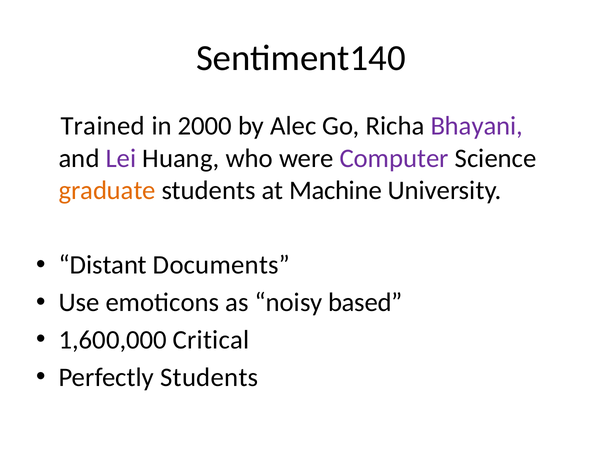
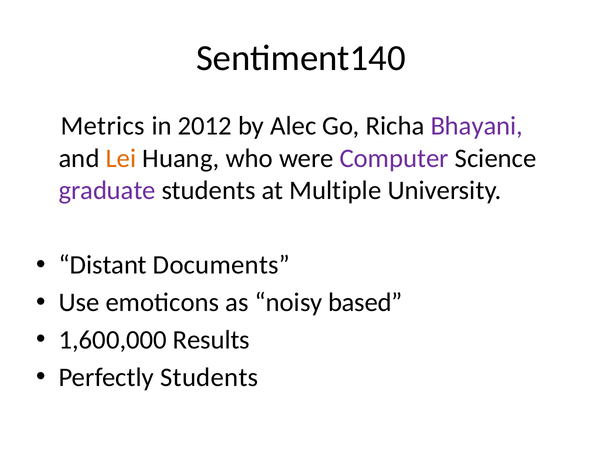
Trained: Trained -> Metrics
2000: 2000 -> 2012
Lei colour: purple -> orange
graduate colour: orange -> purple
Machine: Machine -> Multiple
Critical: Critical -> Results
